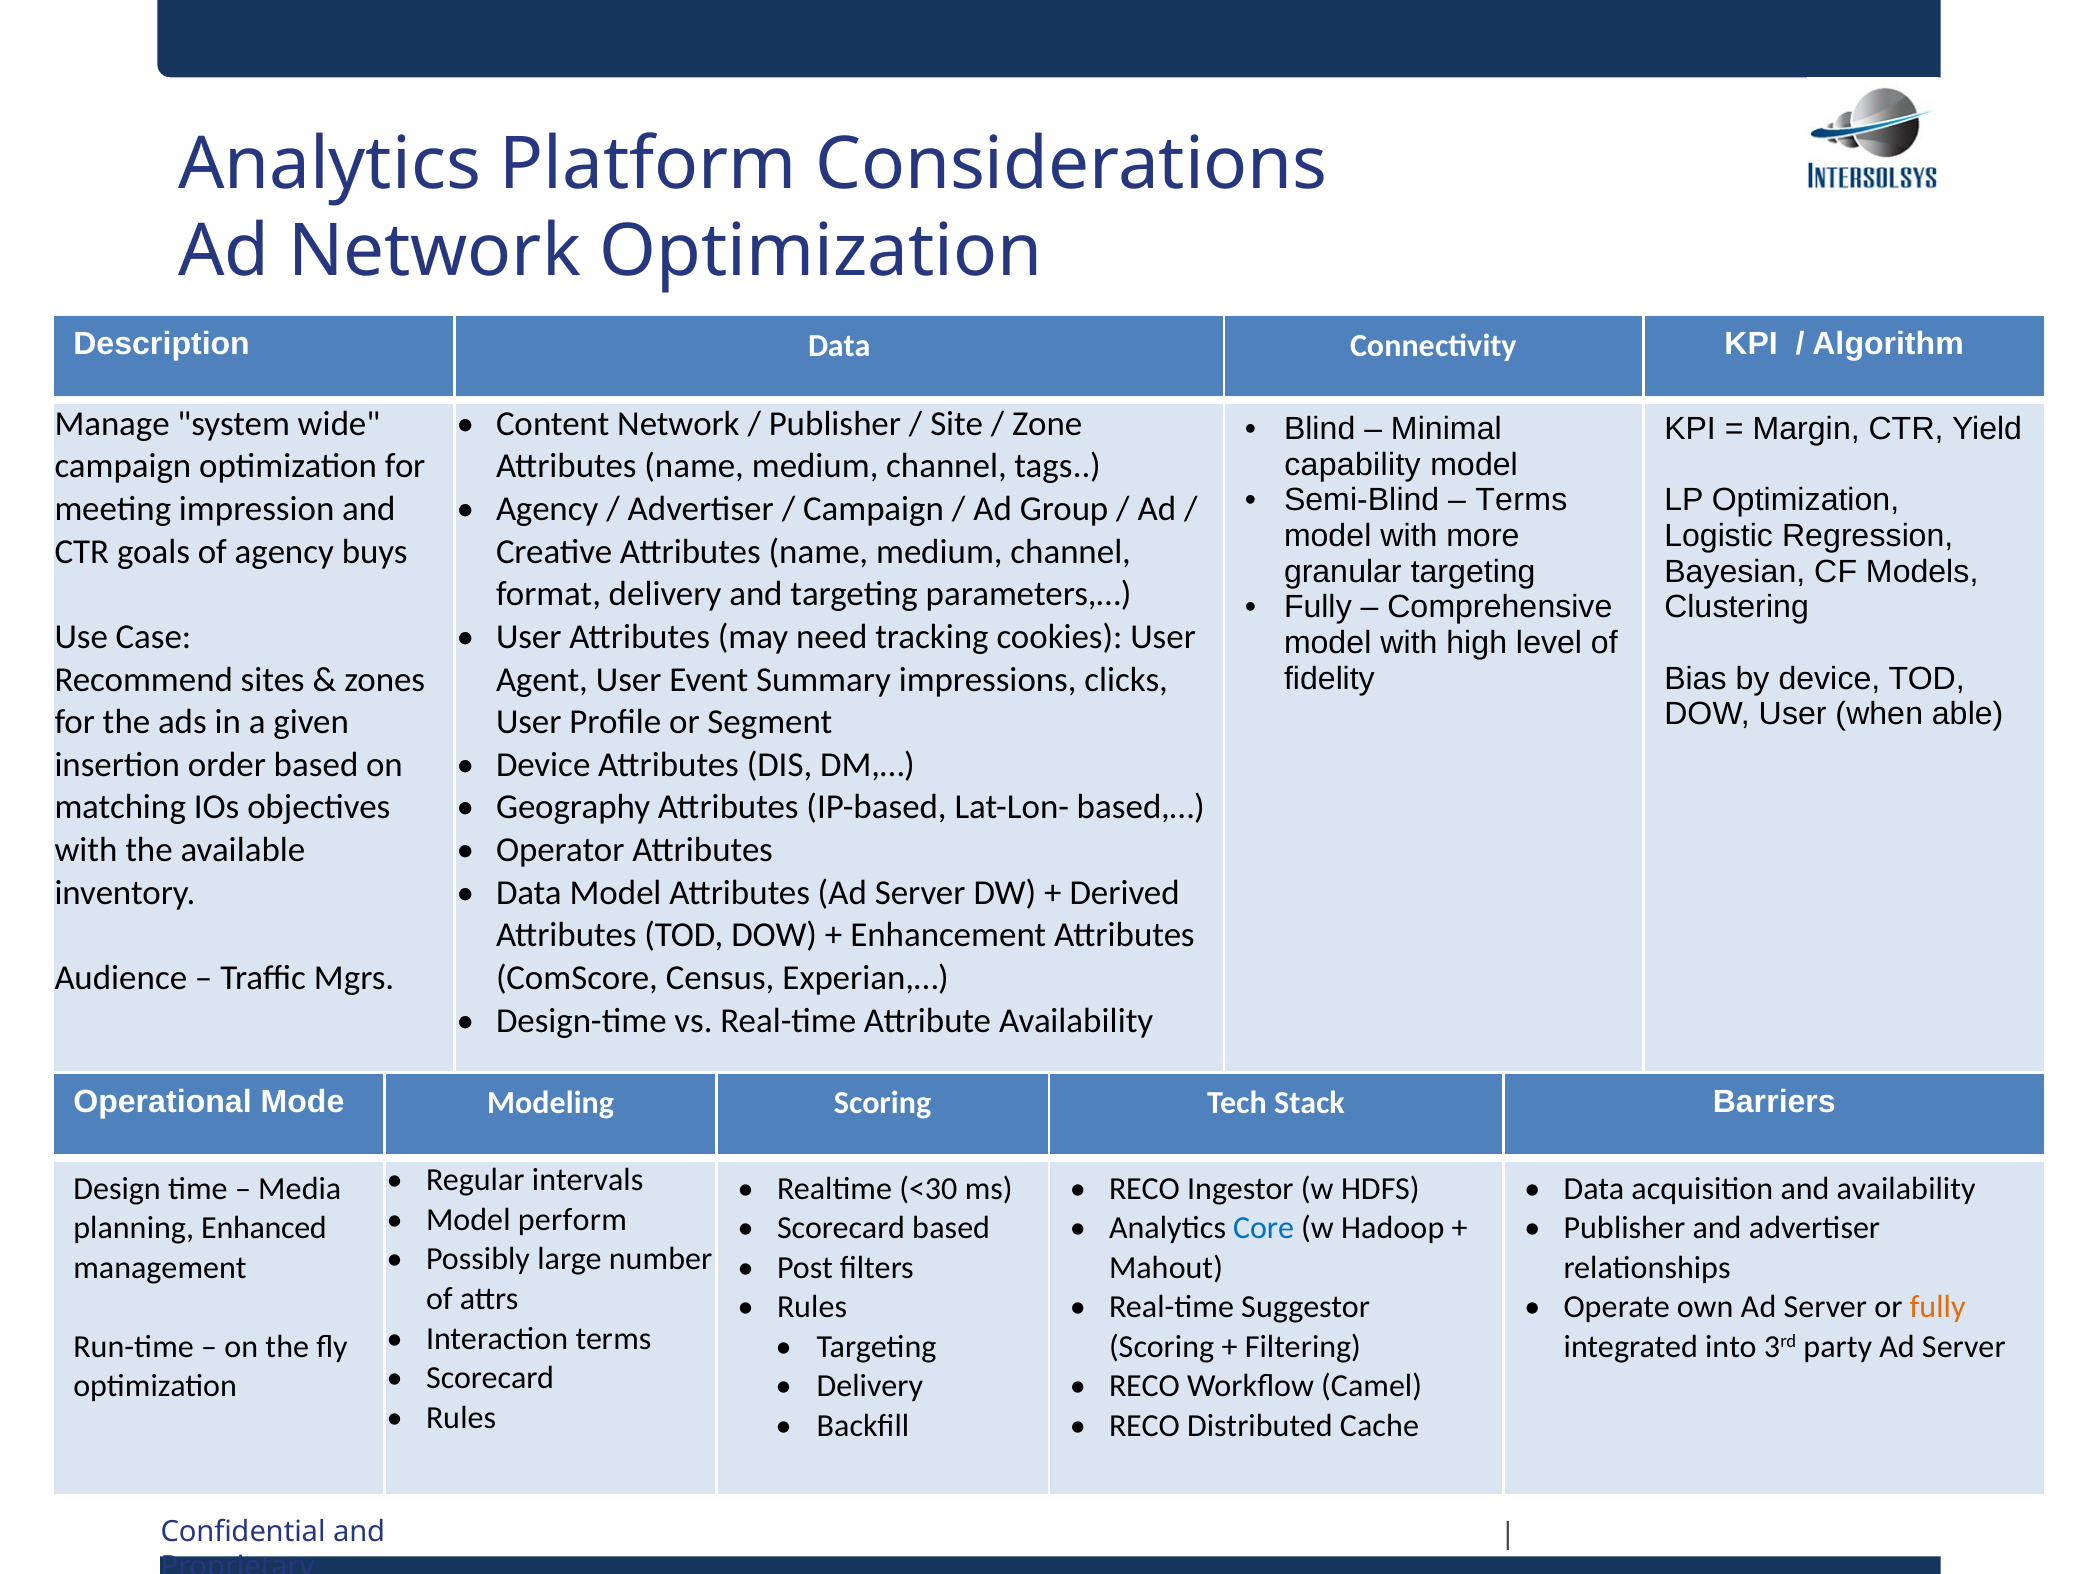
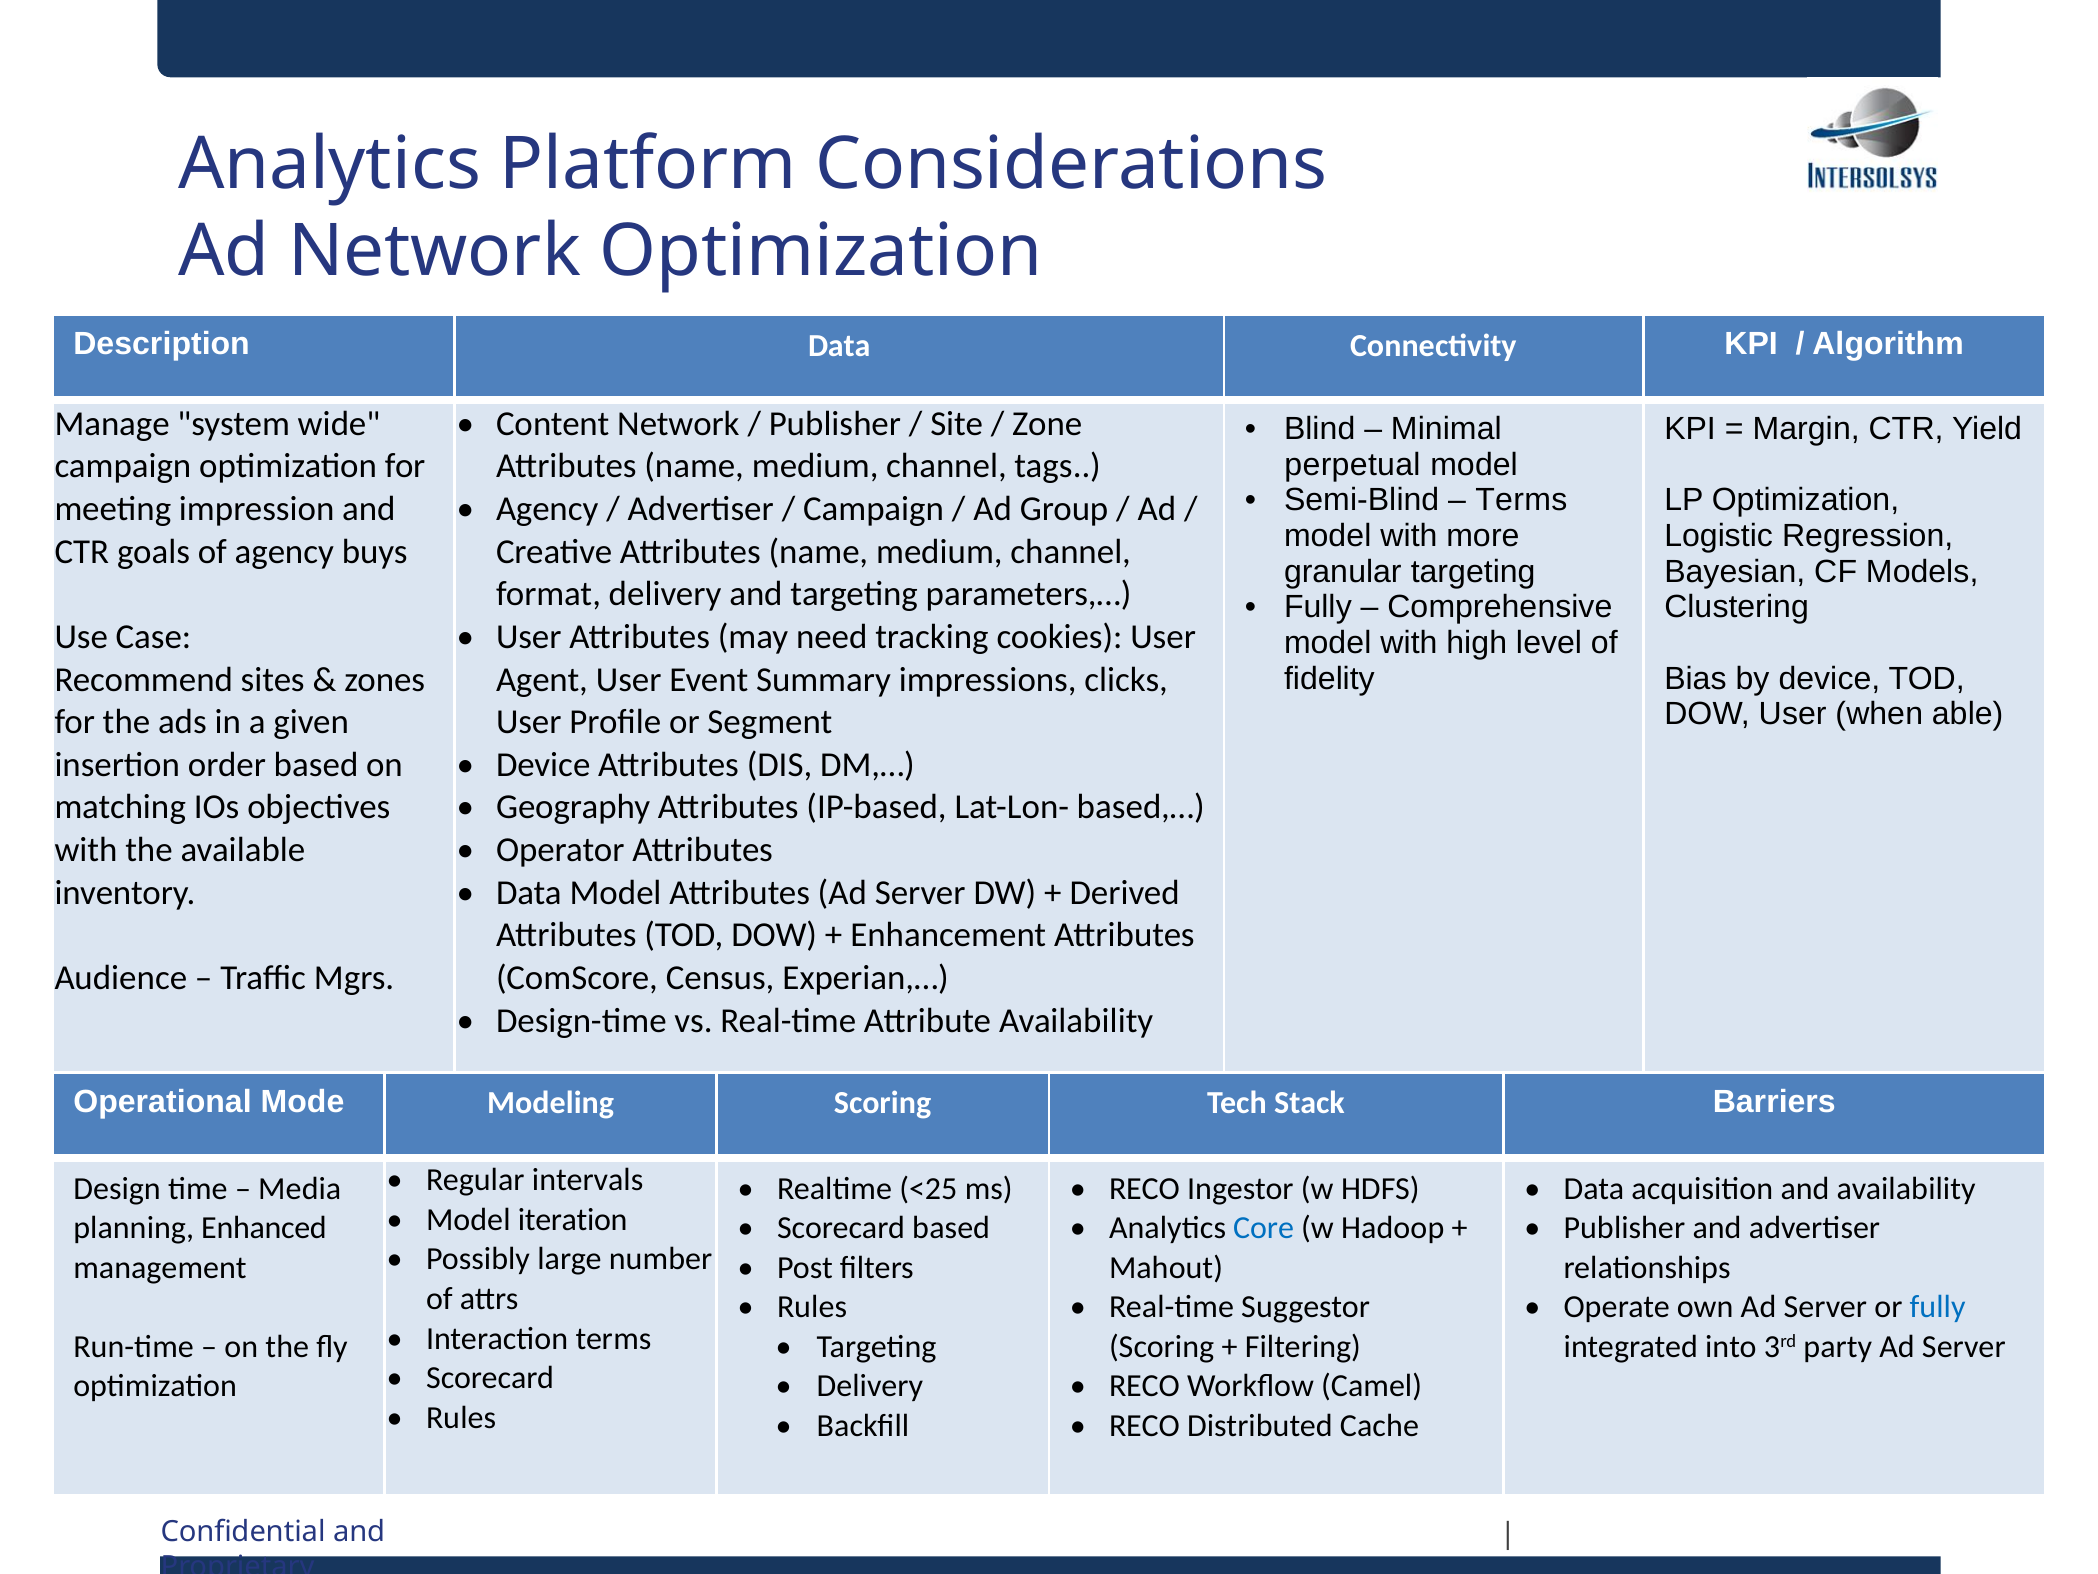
capability: capability -> perpetual
<30: <30 -> <25
perform: perform -> iteration
fully at (1938, 1307) colour: orange -> blue
